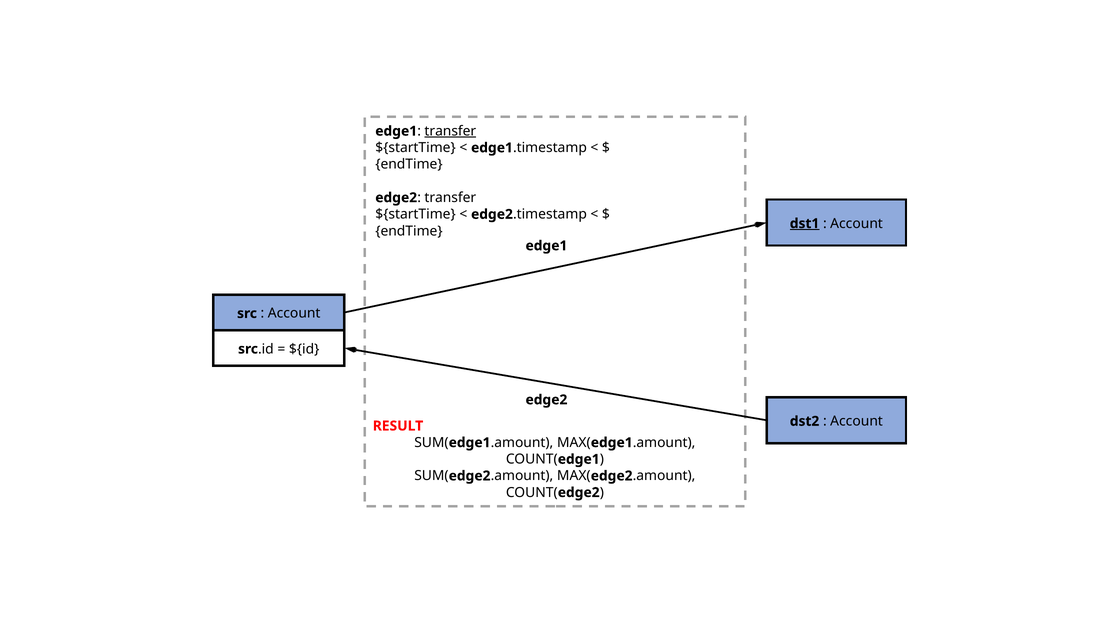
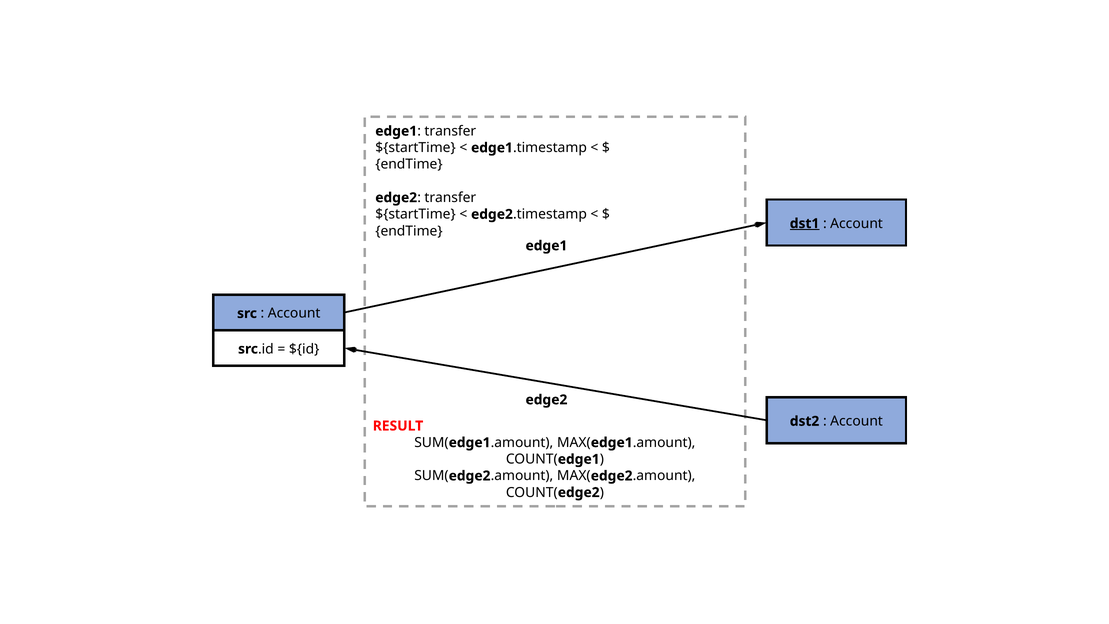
transfer at (450, 131) underline: present -> none
